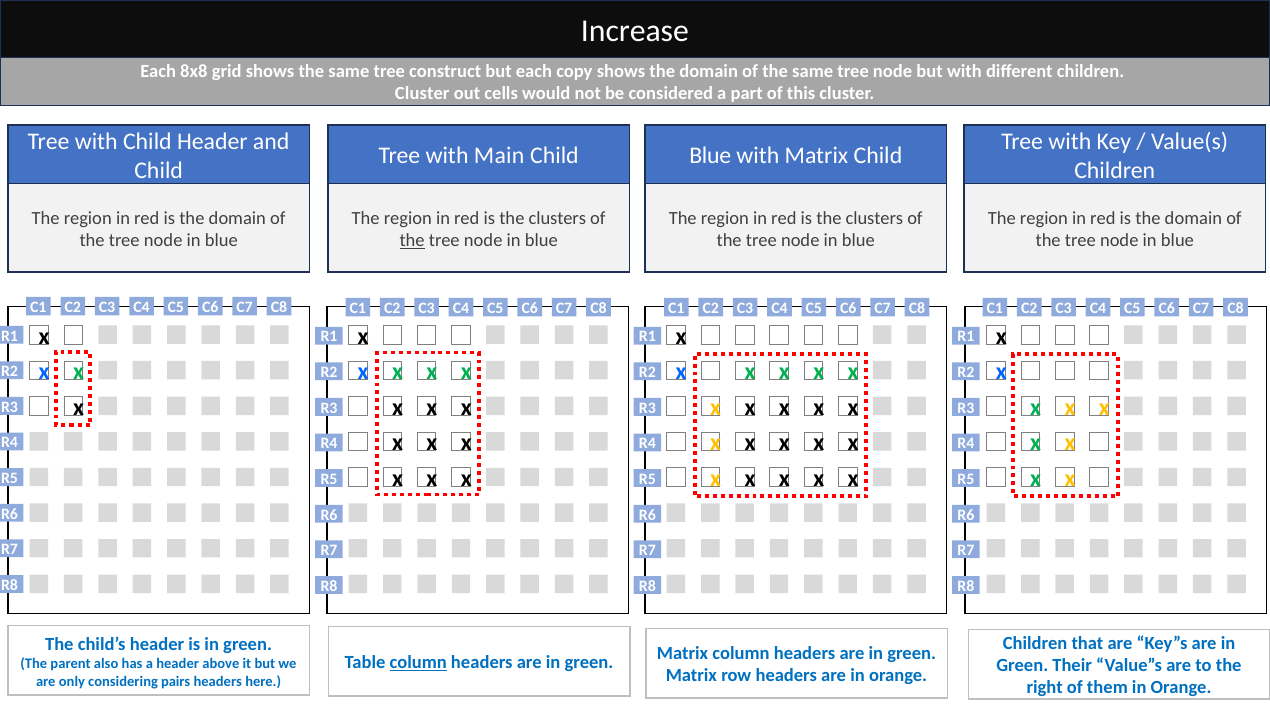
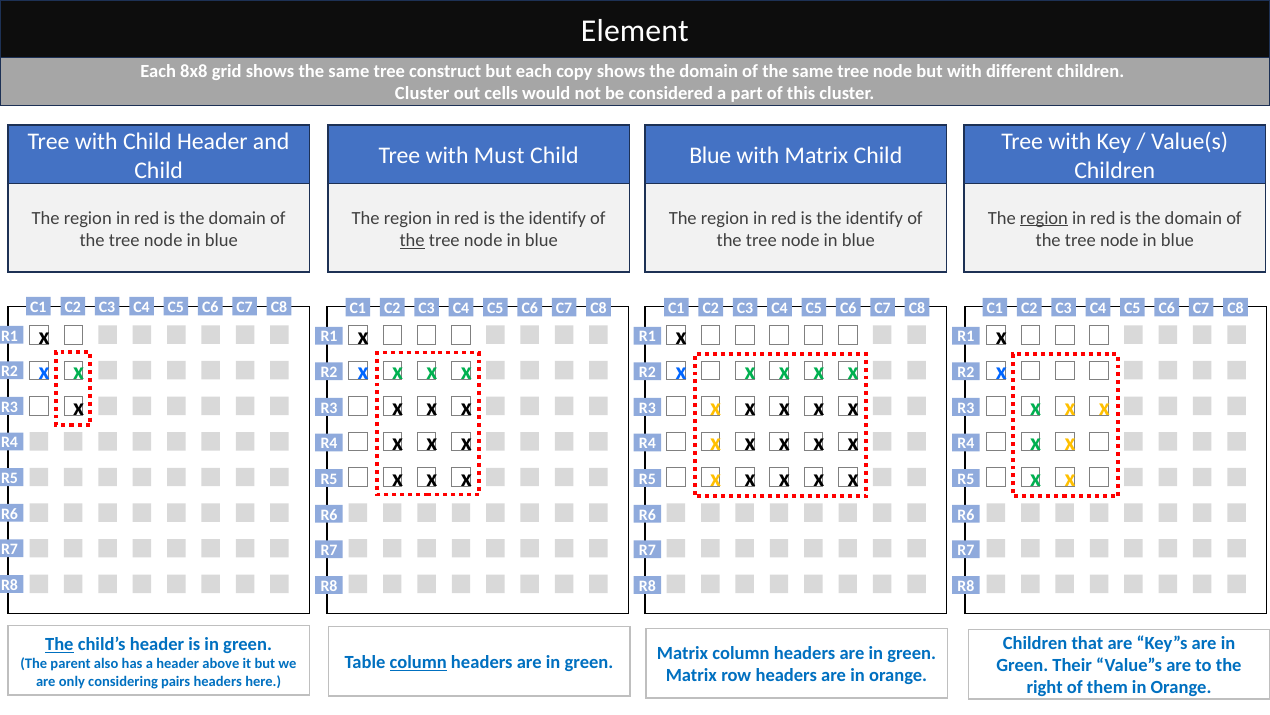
Increase: Increase -> Element
Main: Main -> Must
clusters at (557, 218): clusters -> identify
clusters at (874, 218): clusters -> identify
region at (1044, 218) underline: none -> present
The at (59, 644) underline: none -> present
